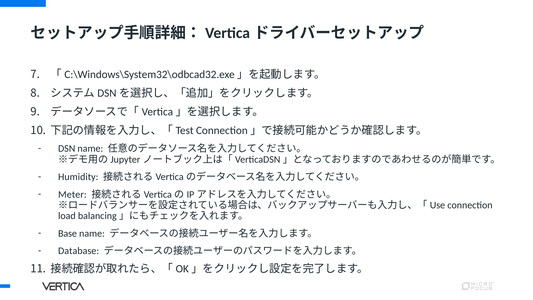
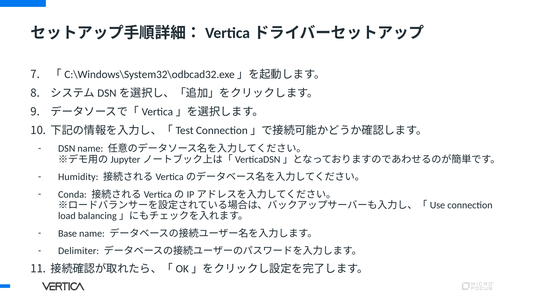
Meter: Meter -> Conda
Database: Database -> Delimiter
